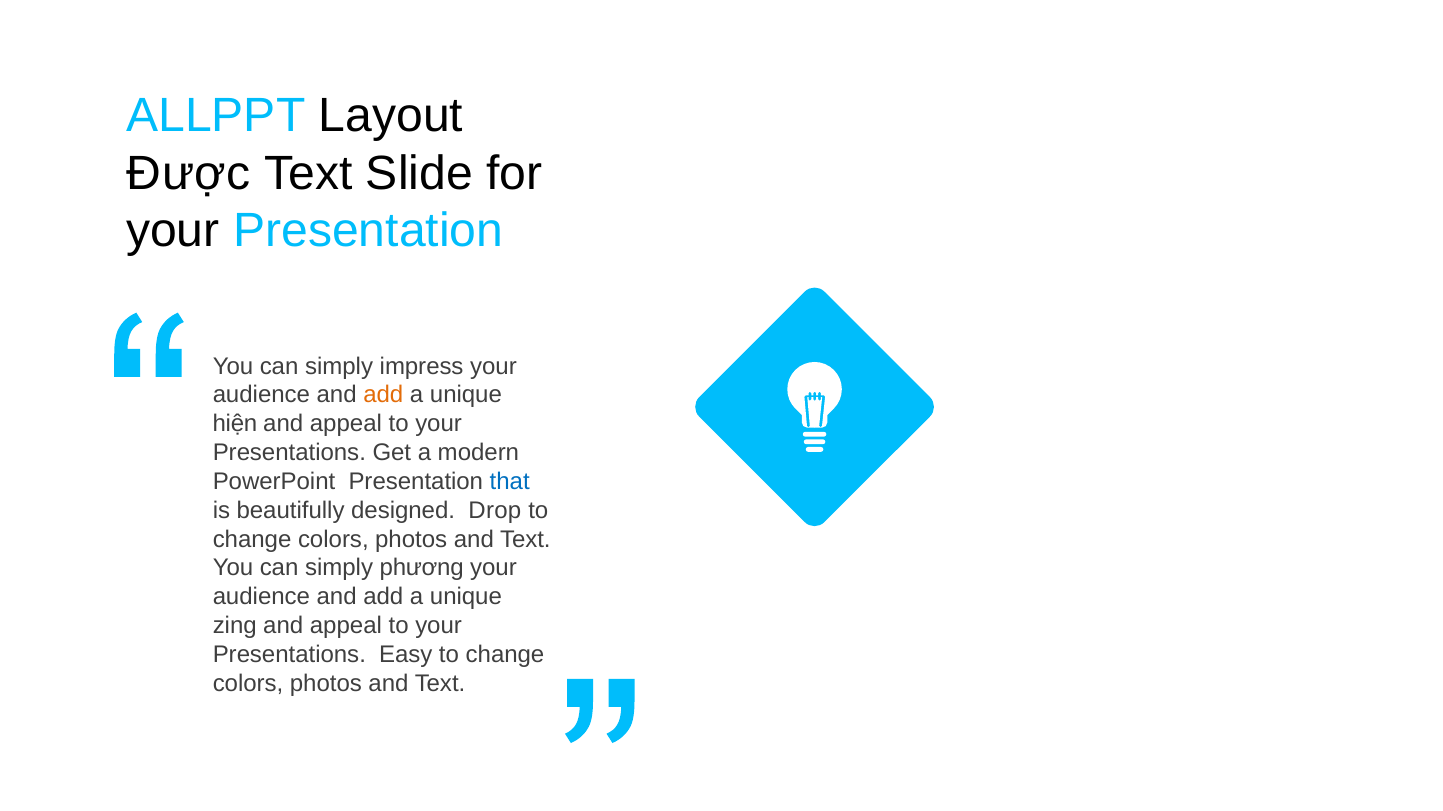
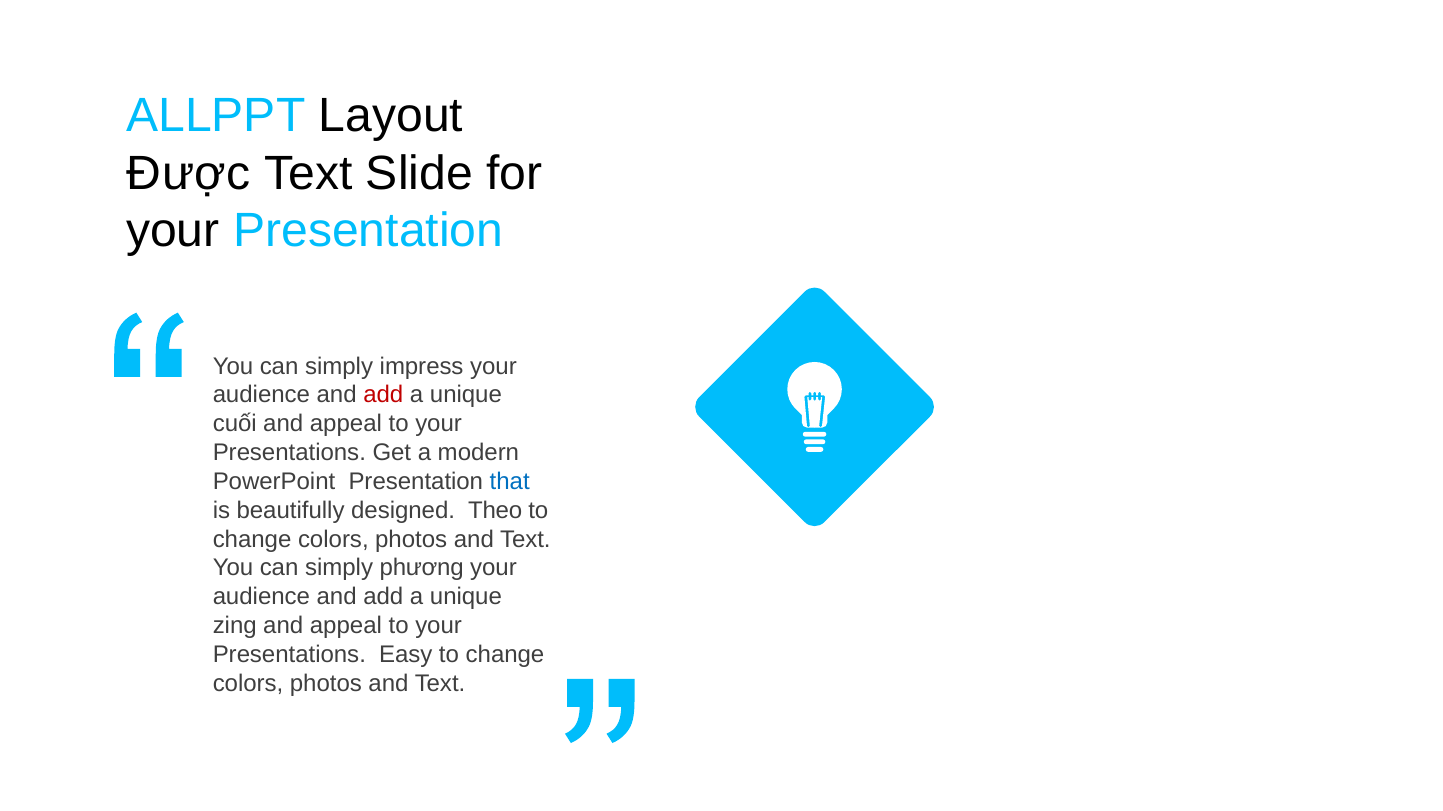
add at (383, 395) colour: orange -> red
hiện: hiện -> cuối
Drop: Drop -> Theo
